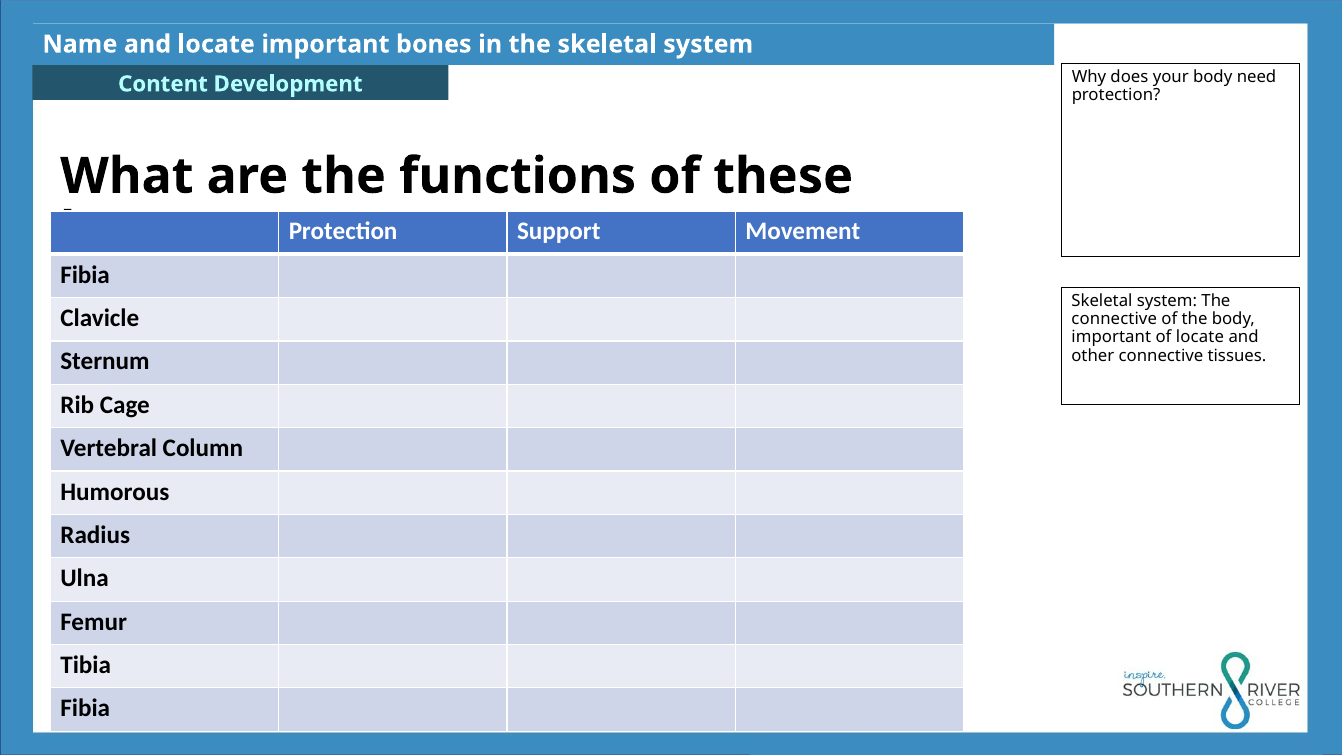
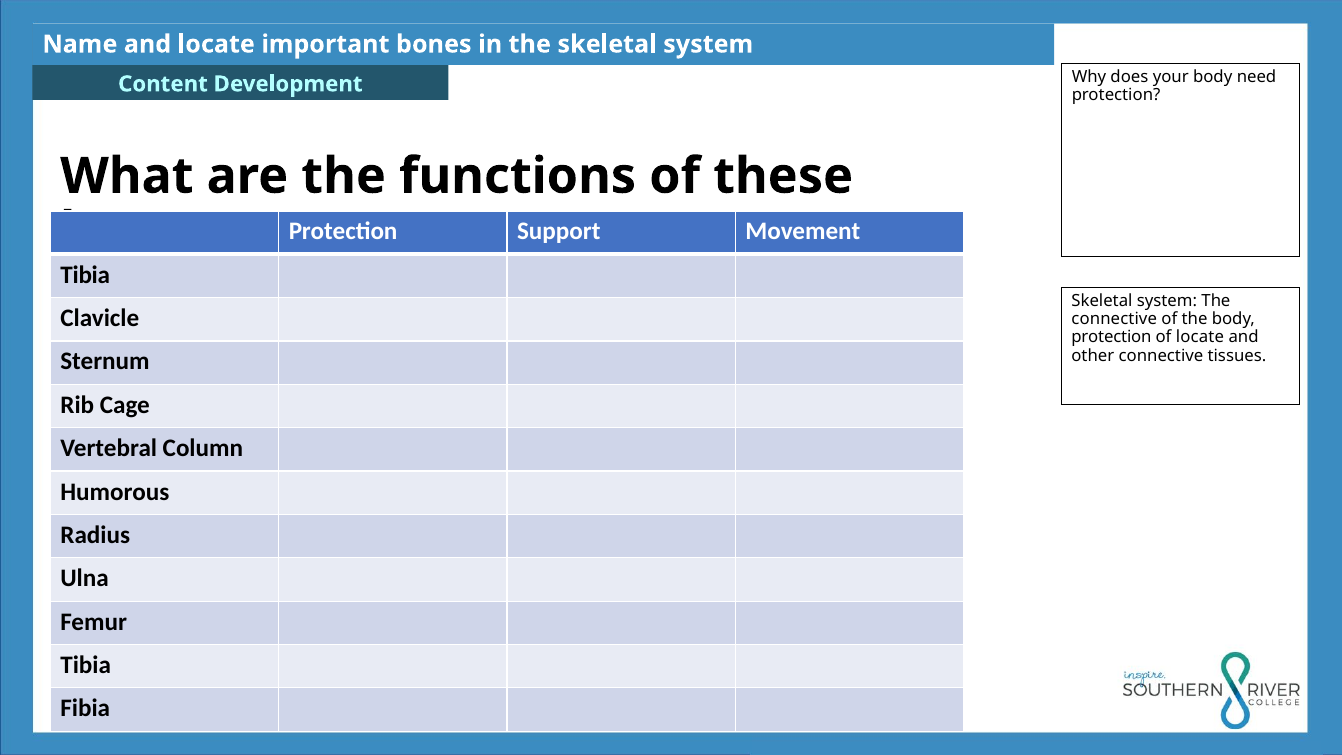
Fibia at (85, 275): Fibia -> Tibia
important at (1111, 337): important -> protection
